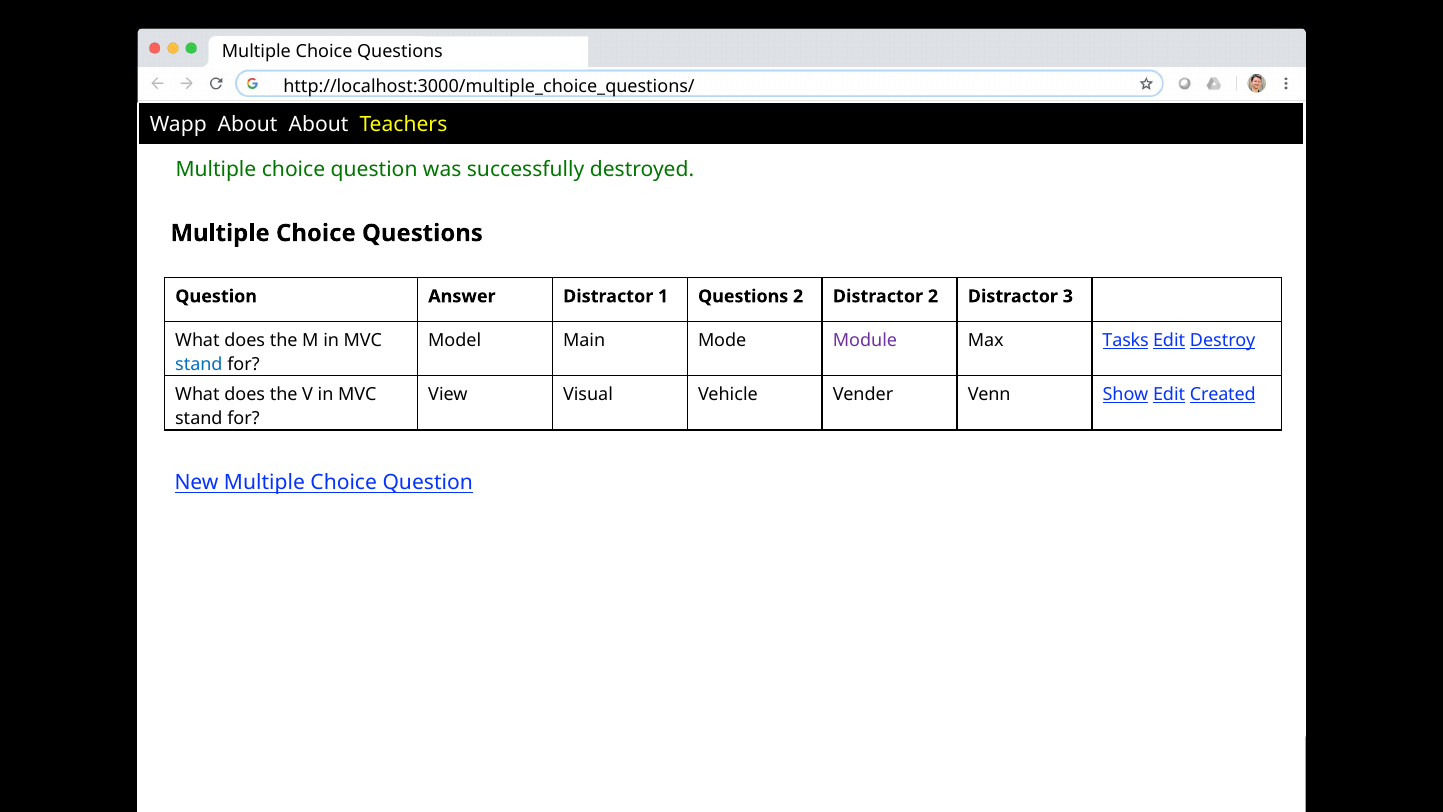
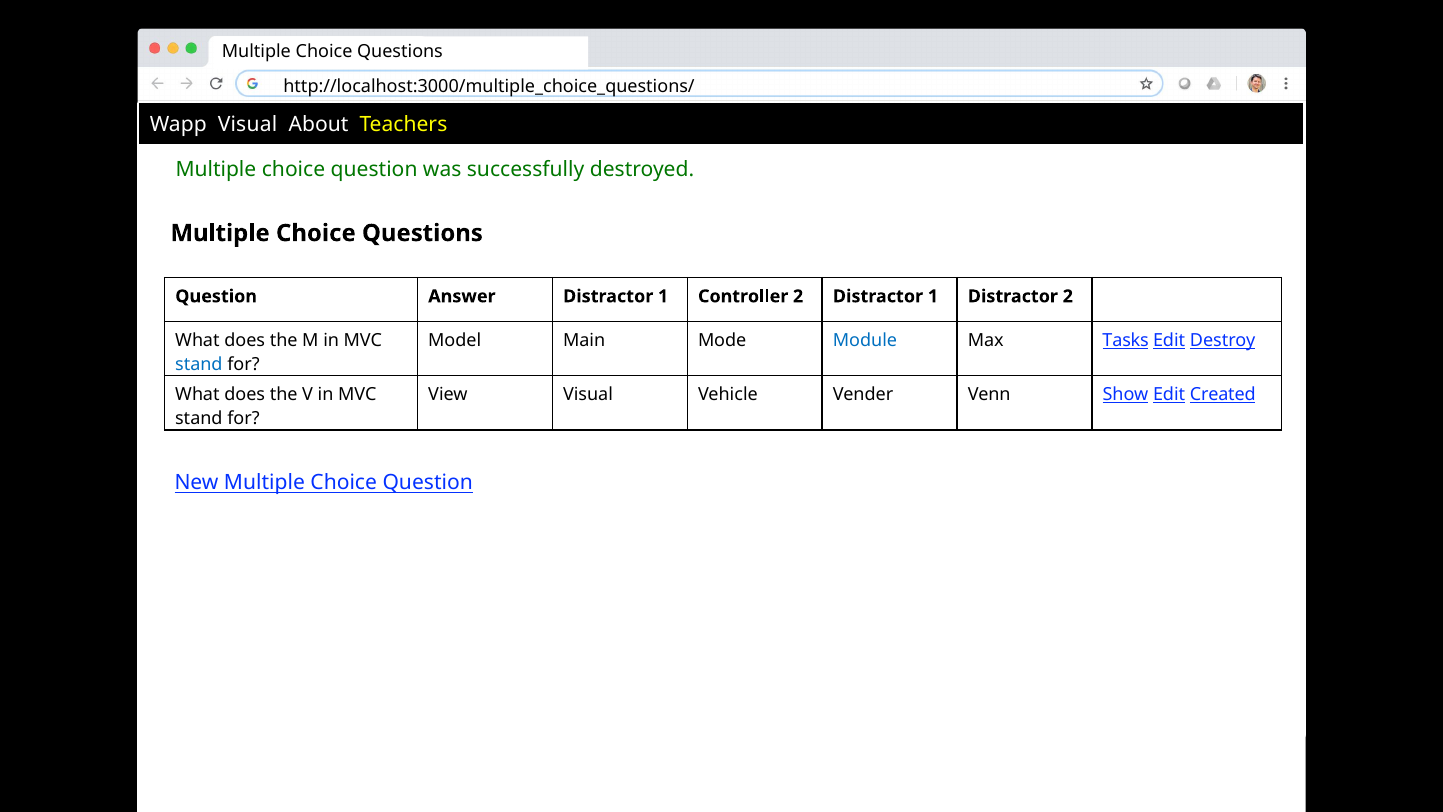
Wapp About: About -> Visual
1 Questions: Questions -> Controller
2 Distractor 2: 2 -> 1
Distractor 3: 3 -> 2
Module colour: purple -> blue
